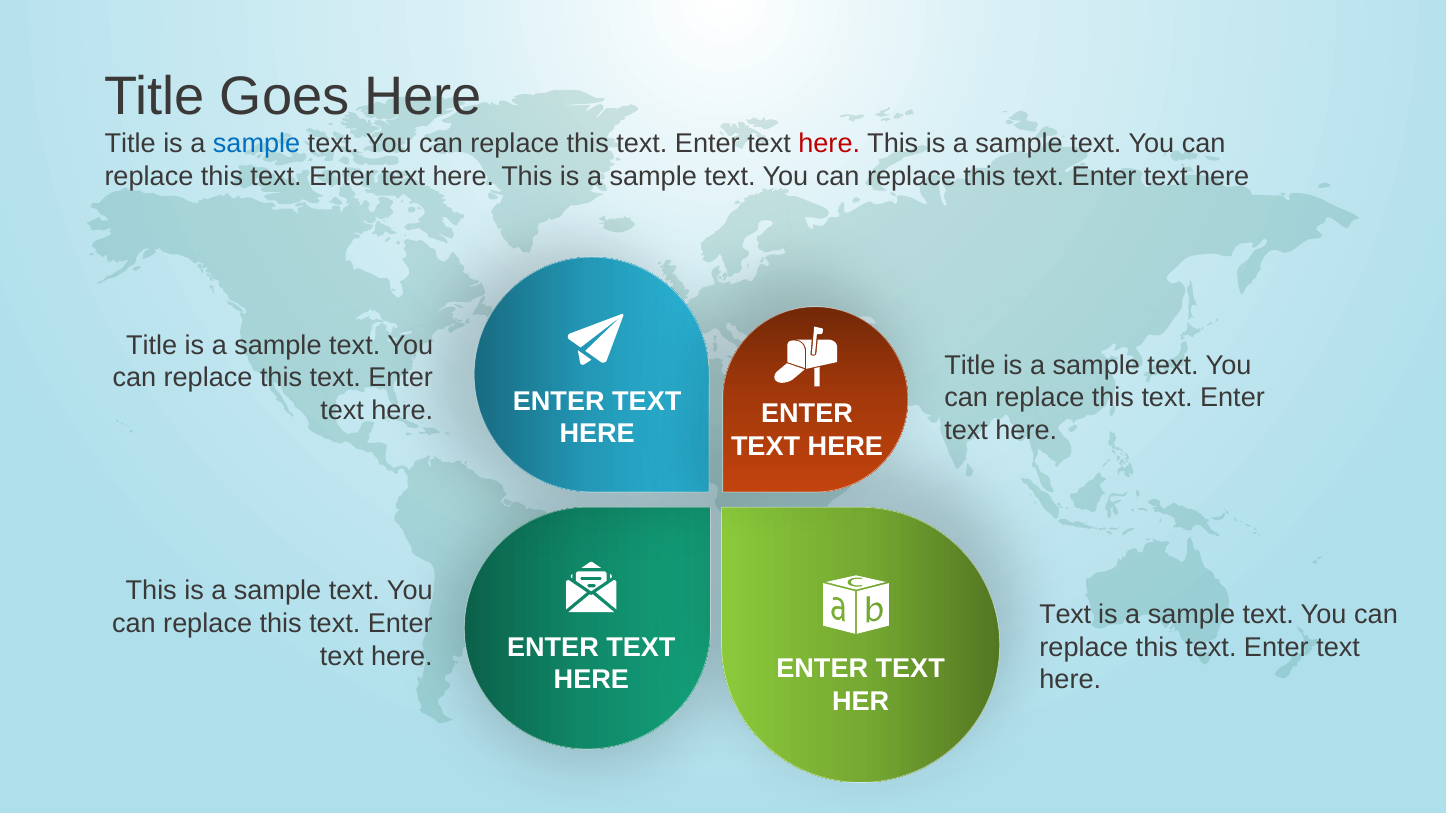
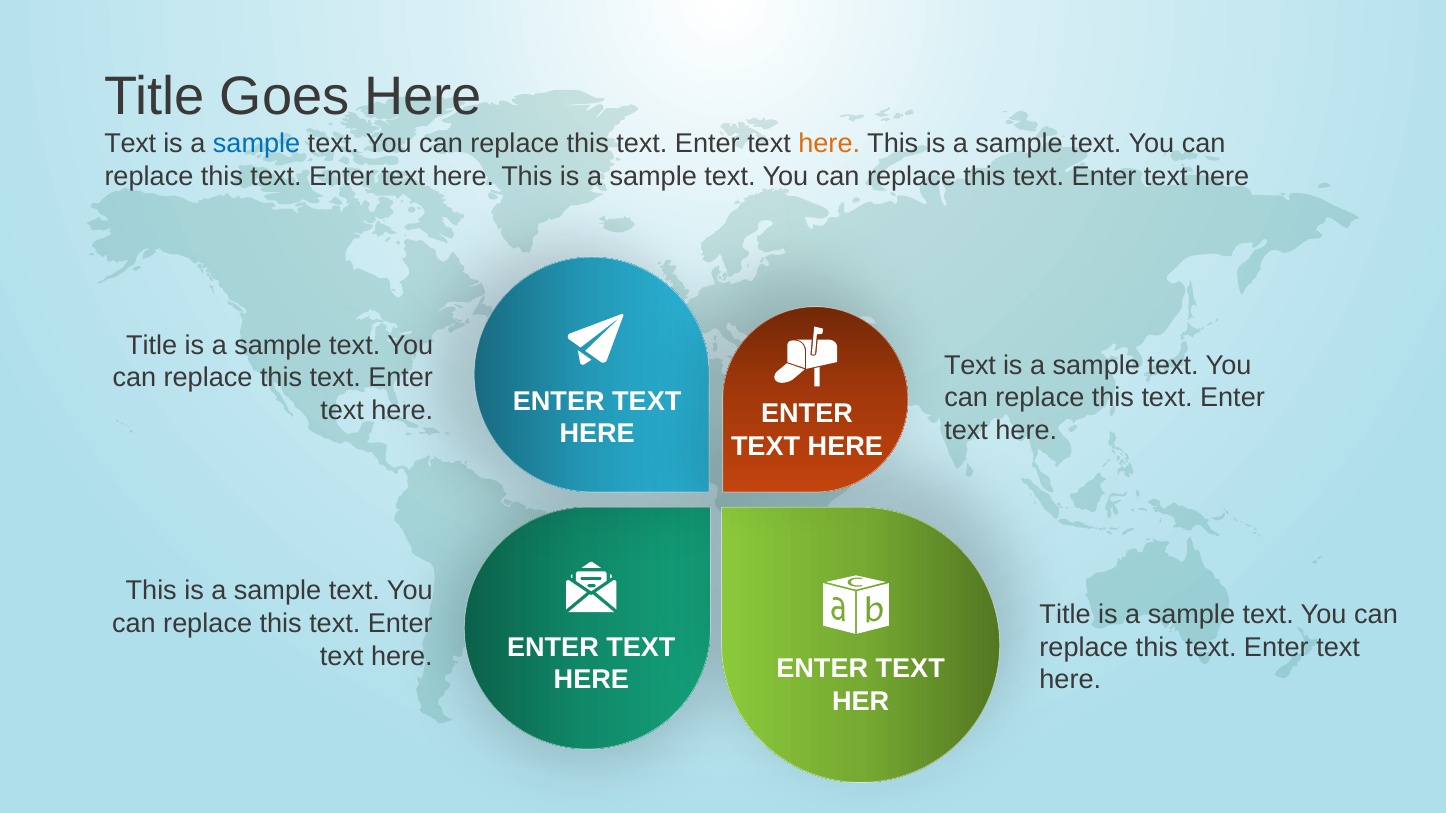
Title at (130, 144): Title -> Text
here at (829, 144) colour: red -> orange
Title at (970, 365): Title -> Text
Text at (1065, 615): Text -> Title
